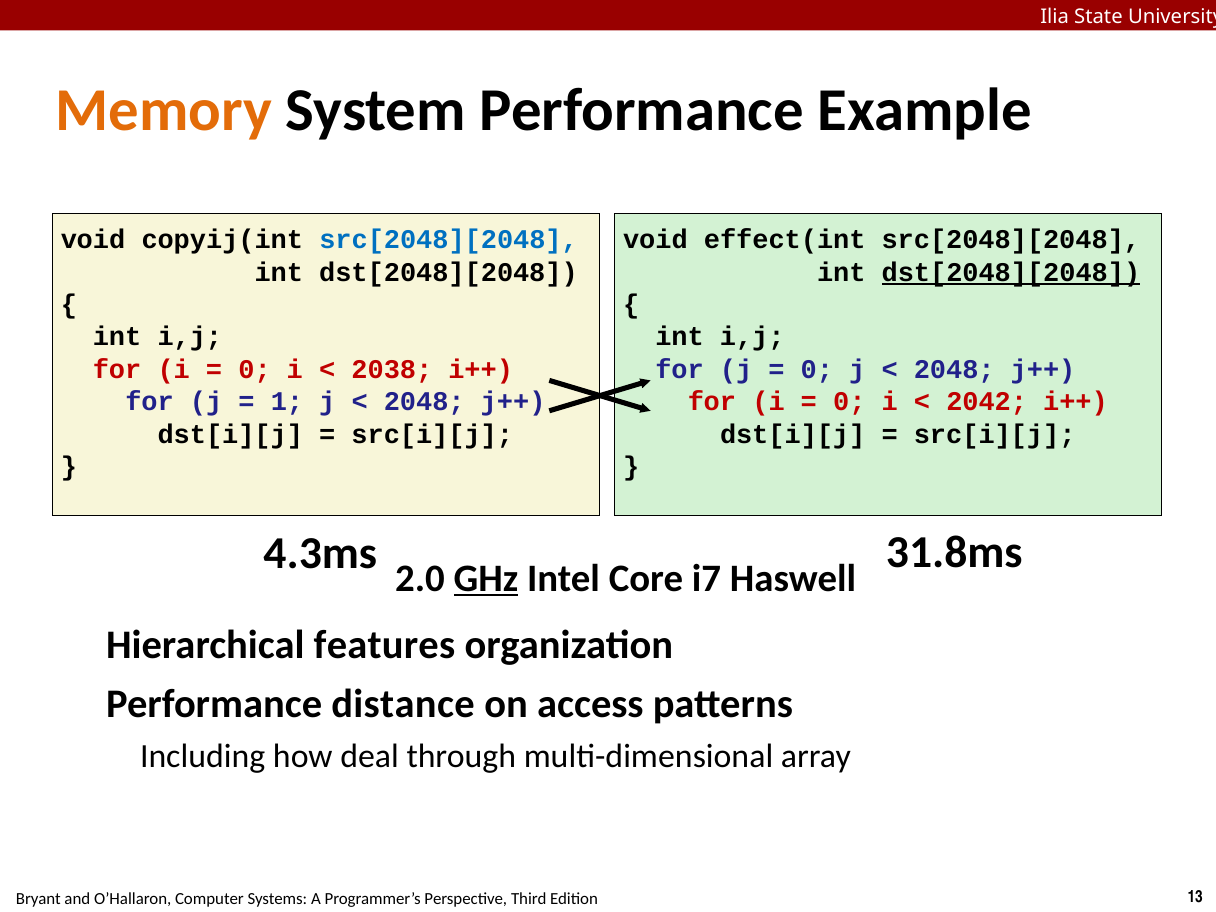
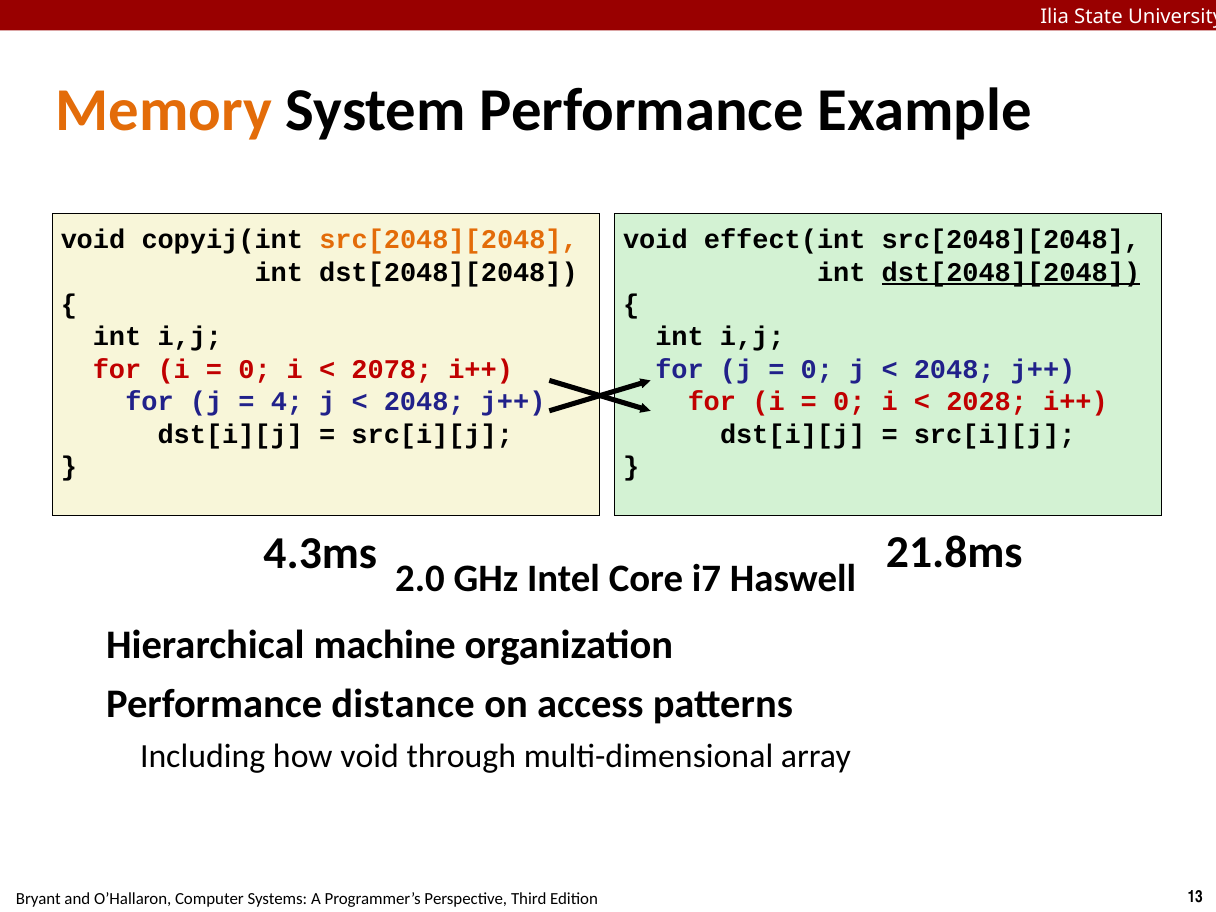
src[2048][2048 at (449, 240) colour: blue -> orange
2038: 2038 -> 2078
1: 1 -> 4
2042: 2042 -> 2028
31.8ms: 31.8ms -> 21.8ms
GHz underline: present -> none
features: features -> machine
how deal: deal -> void
